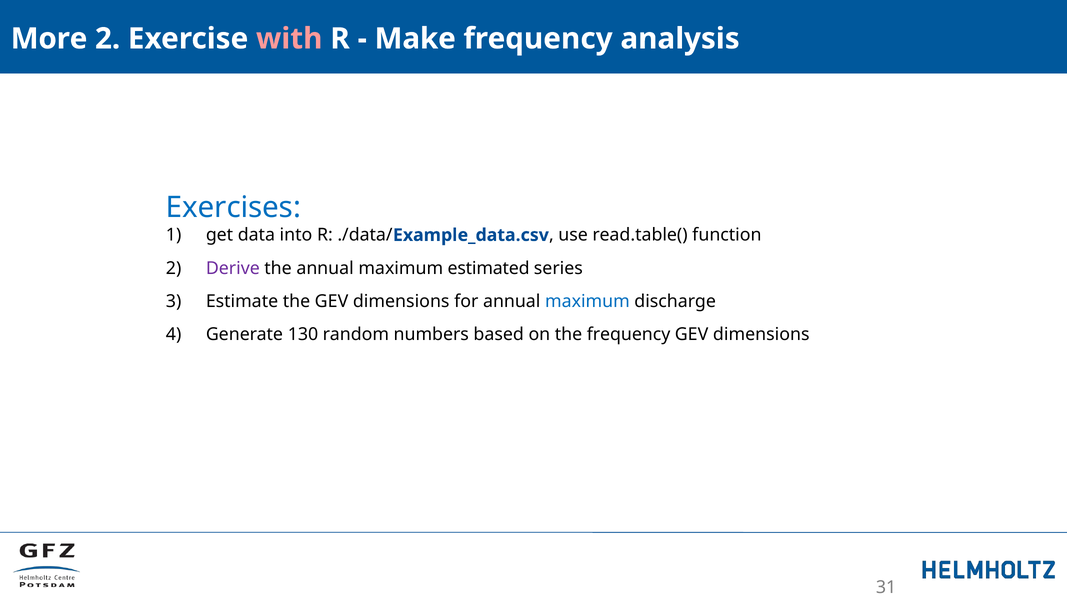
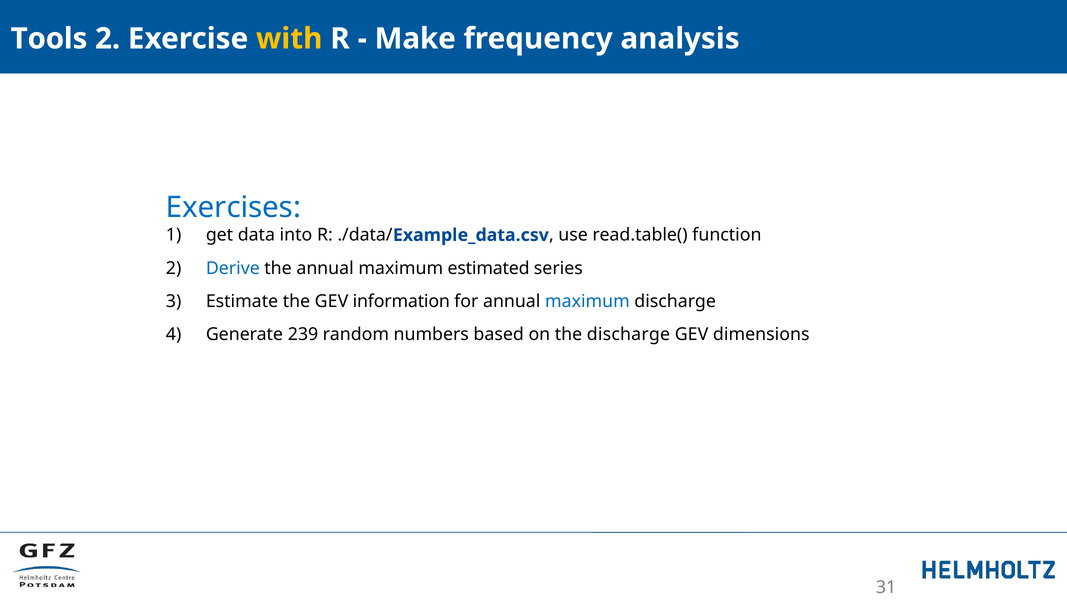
More: More -> Tools
with colour: pink -> yellow
Derive colour: purple -> blue
the GEV dimensions: dimensions -> information
130: 130 -> 239
the frequency: frequency -> discharge
